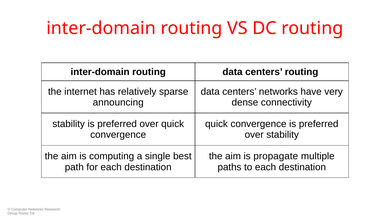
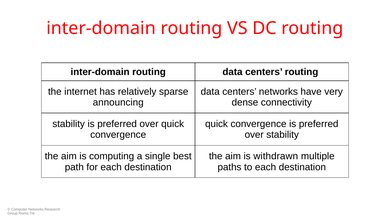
propagate: propagate -> withdrawn
